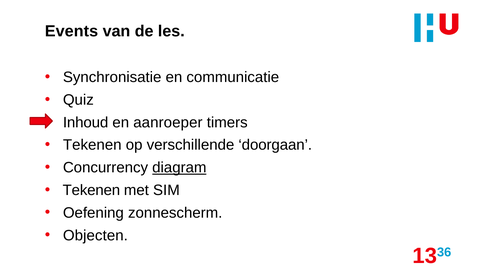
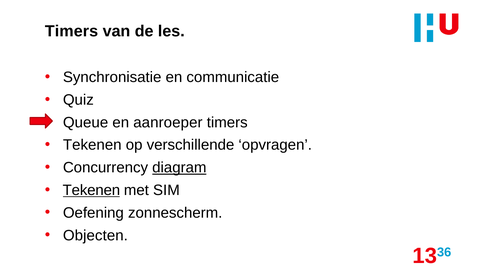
Events at (71, 31): Events -> Timers
Inhoud: Inhoud -> Queue
doorgaan: doorgaan -> opvragen
Tekenen at (91, 190) underline: none -> present
